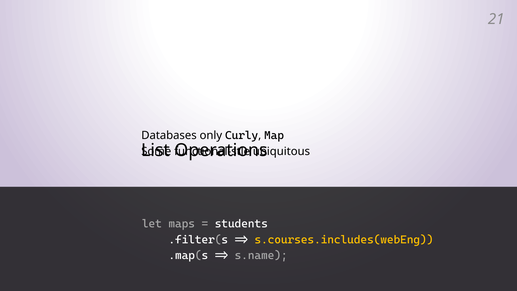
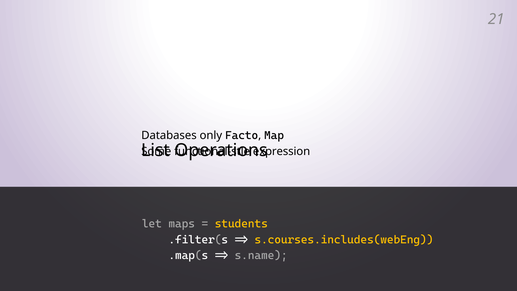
Curly: Curly -> Facto
ubiquitous: ubiquitous -> expression
students colour: white -> yellow
